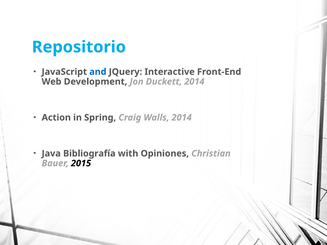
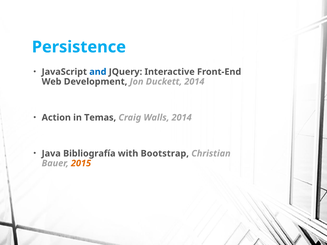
Repositorio: Repositorio -> Persistence
Spring: Spring -> Temas
Opiniones: Opiniones -> Bootstrap
2015 colour: black -> orange
